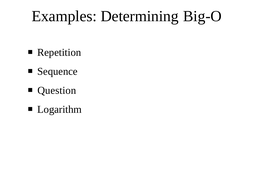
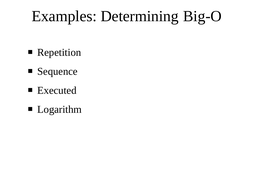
Question: Question -> Executed
